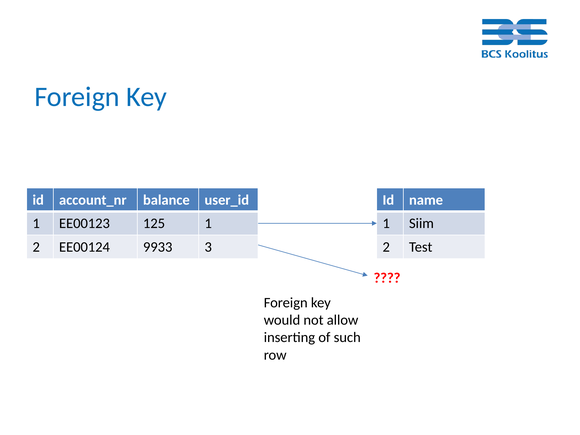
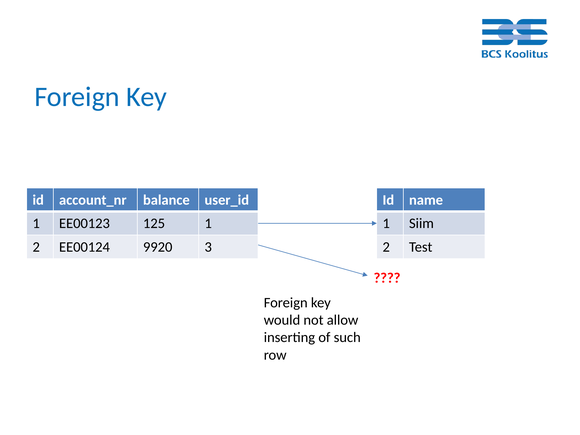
9933: 9933 -> 9920
